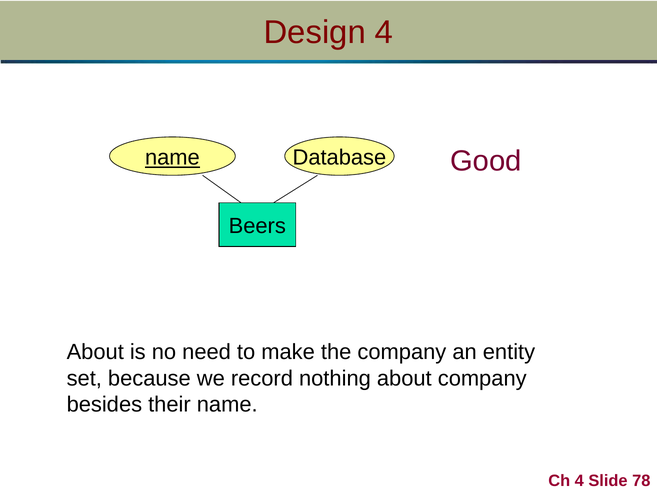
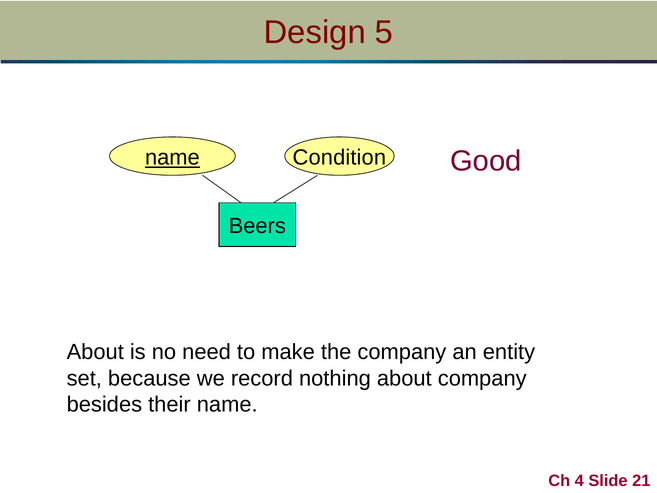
Design 4: 4 -> 5
Database: Database -> Condition
78: 78 -> 21
